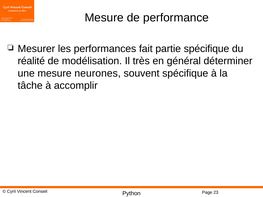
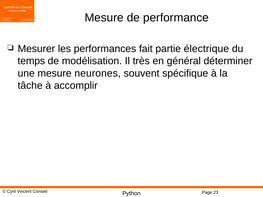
partie spécifique: spécifique -> électrique
réalité: réalité -> temps
